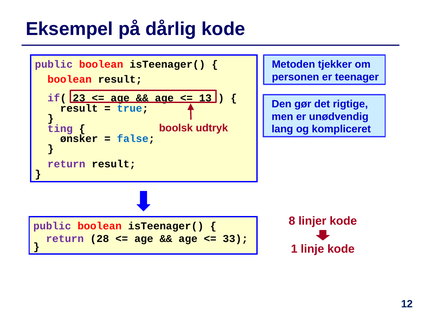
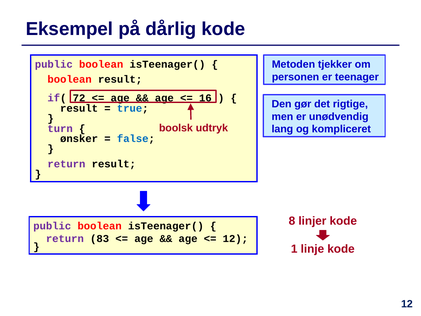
23: 23 -> 72
13: 13 -> 16
ting: ting -> turn
28: 28 -> 83
33 at (235, 238): 33 -> 12
